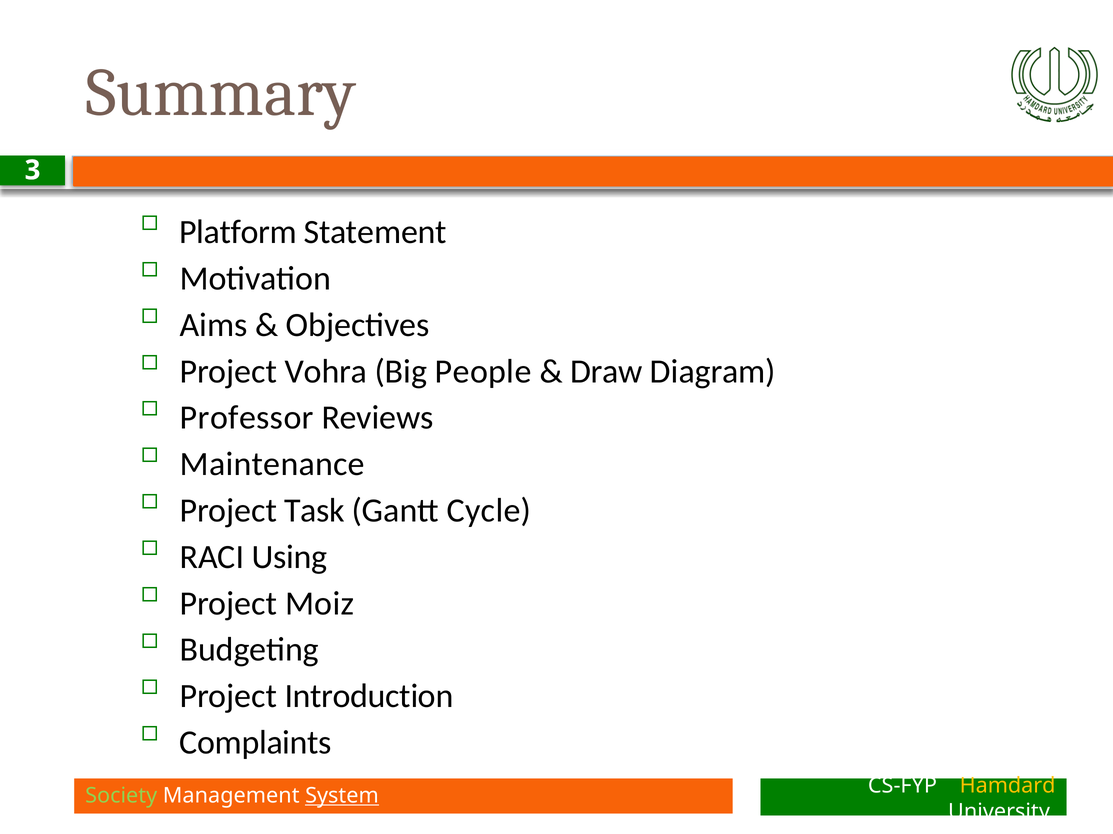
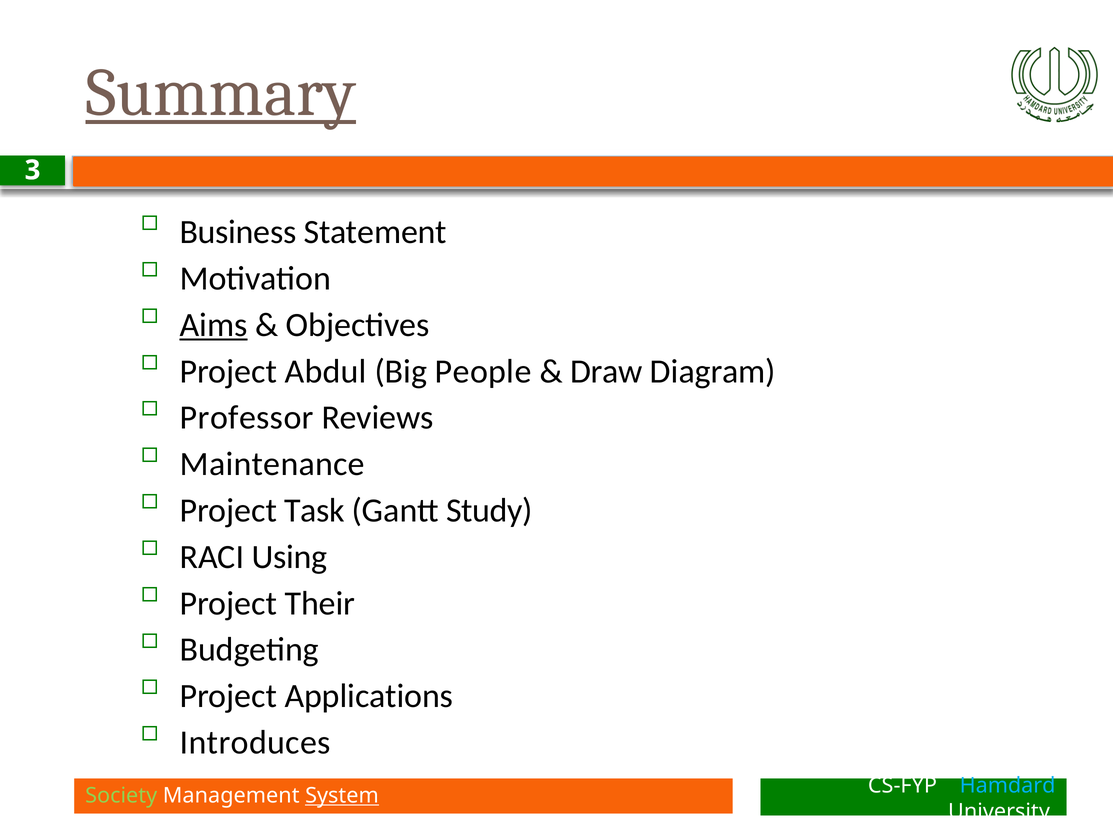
Summary underline: none -> present
Platform: Platform -> Business
Aims underline: none -> present
Vohra: Vohra -> Abdul
Cycle: Cycle -> Study
Moiz: Moiz -> Their
Introduction: Introduction -> Applications
Complaints: Complaints -> Introduces
Hamdard colour: yellow -> light blue
